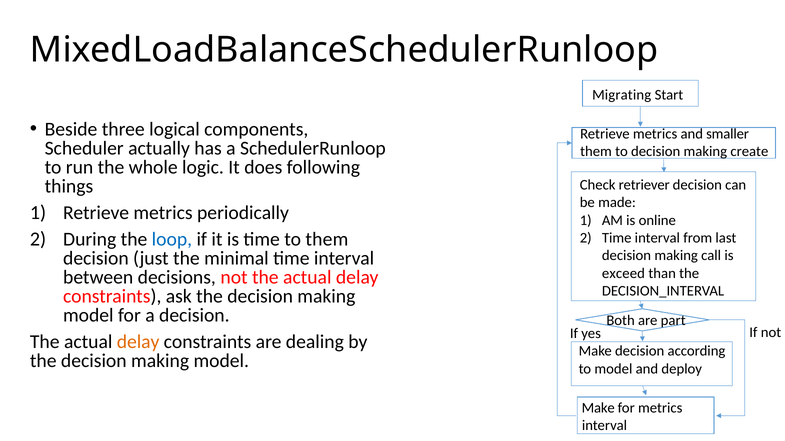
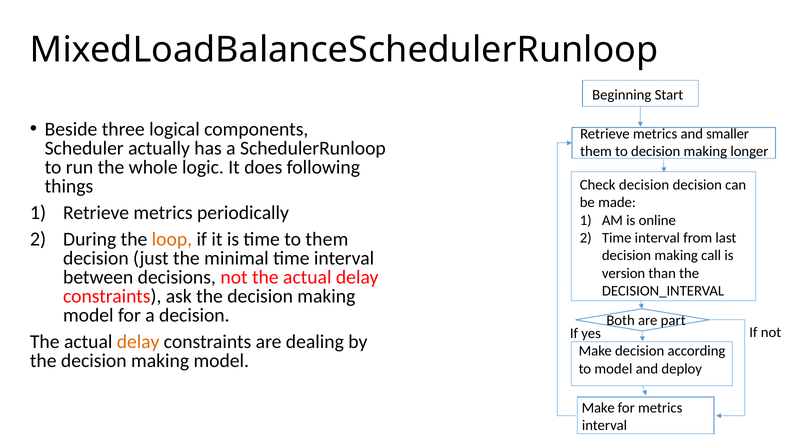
Migrating: Migrating -> Beginning
create: create -> longer
Check retriever: retriever -> decision
loop colour: blue -> orange
exceed: exceed -> version
